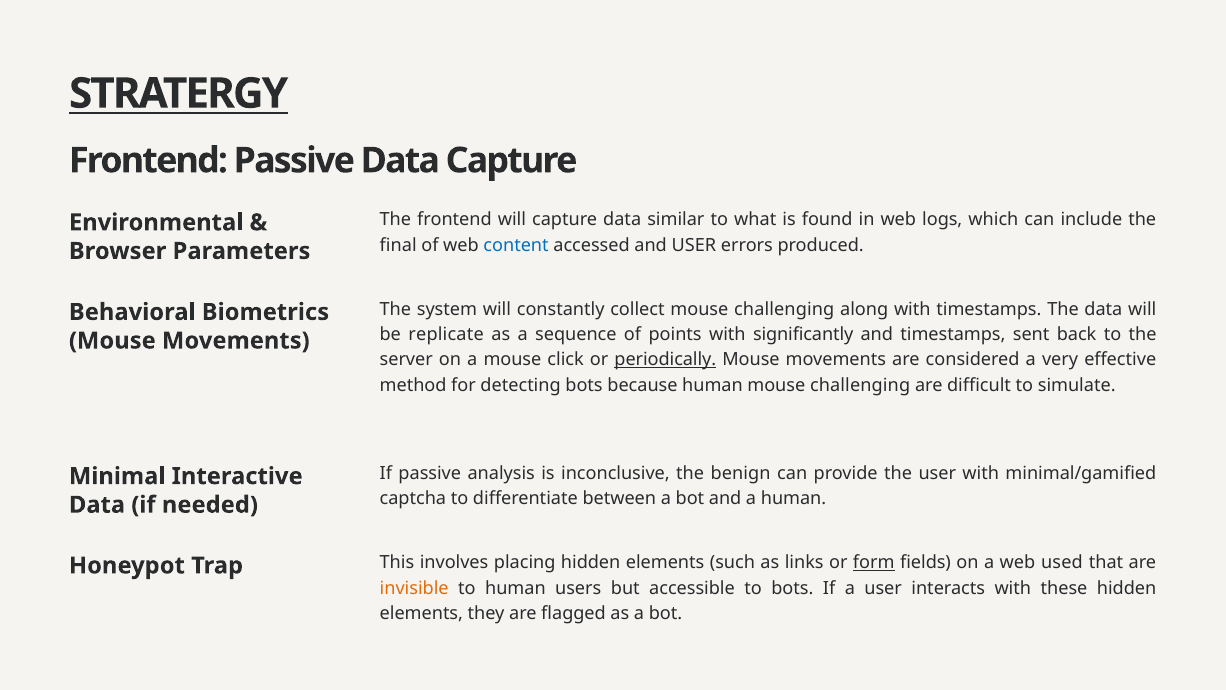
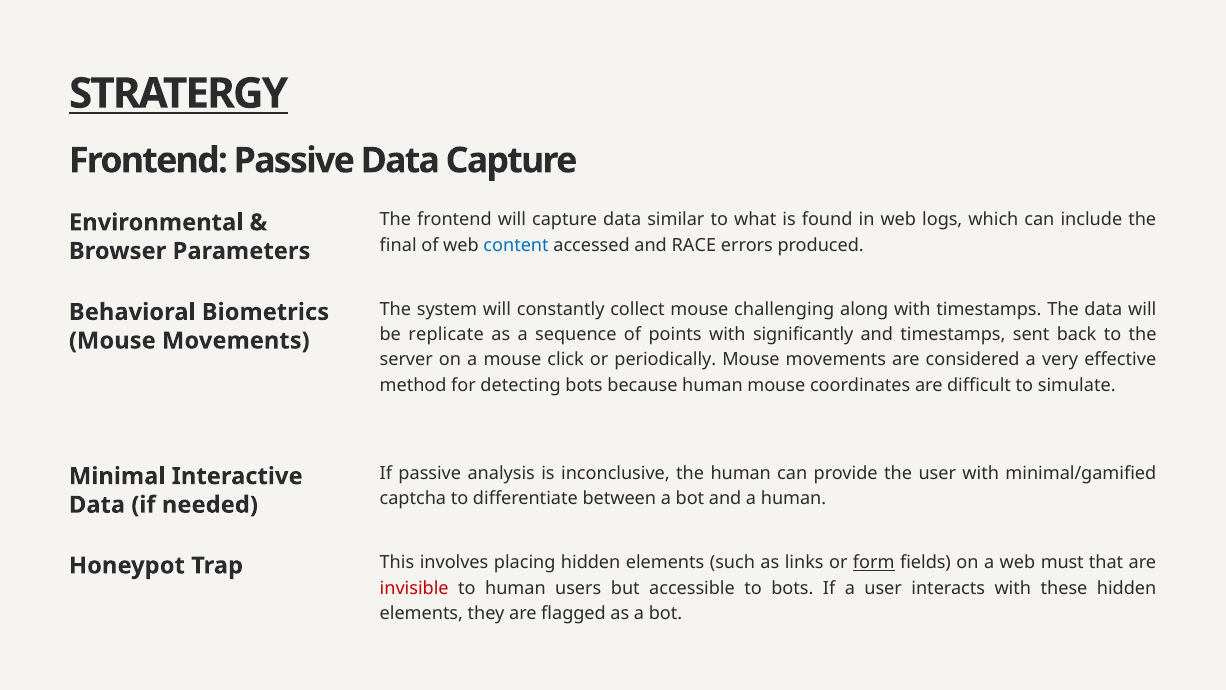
and USER: USER -> RACE
periodically underline: present -> none
human mouse challenging: challenging -> coordinates
the benign: benign -> human
used: used -> must
invisible colour: orange -> red
